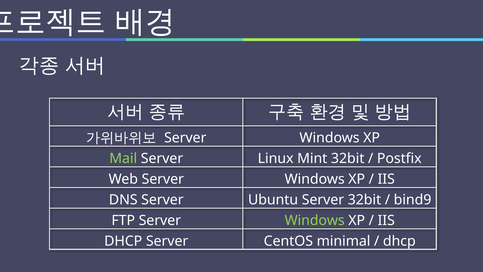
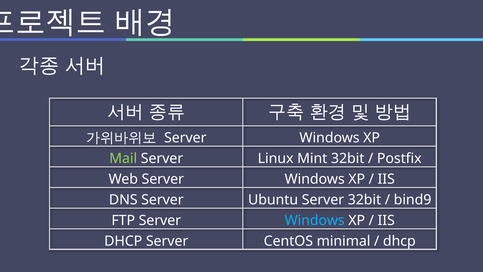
Windows at (315, 220) colour: light green -> light blue
